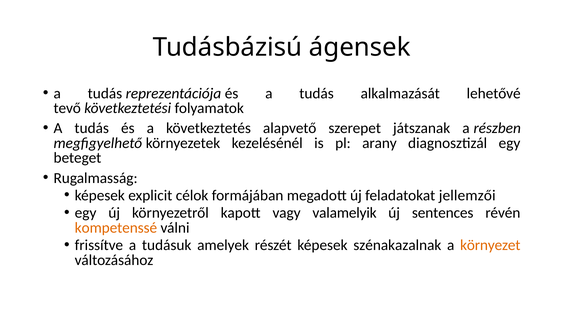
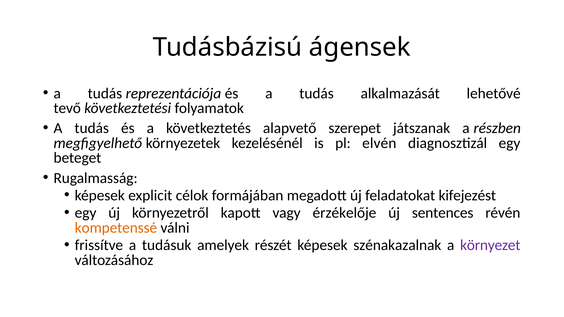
arany: arany -> elvén
jellemzői: jellemzői -> kifejezést
valamelyik: valamelyik -> érzékelője
környezet colour: orange -> purple
